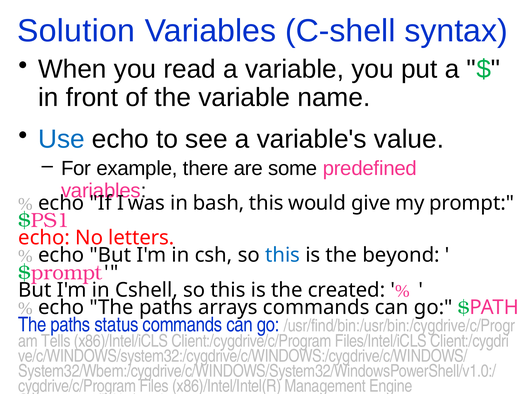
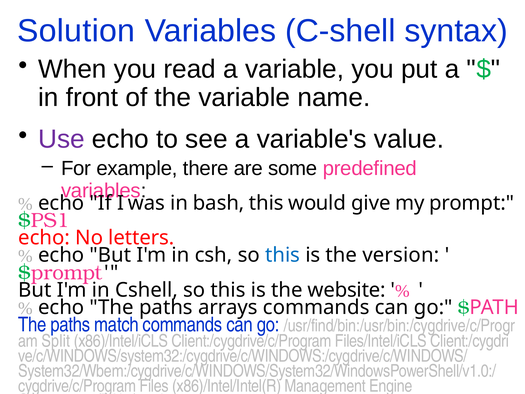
Use colour: blue -> purple
beyond: beyond -> version
created: created -> website
status: status -> match
Tells: Tells -> Split
